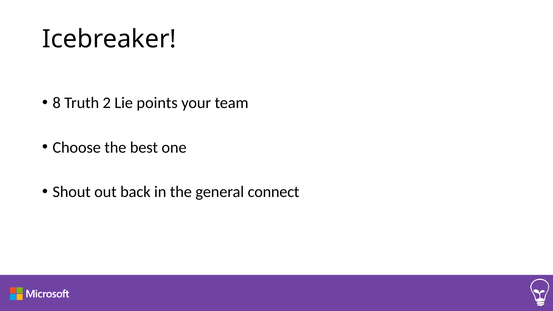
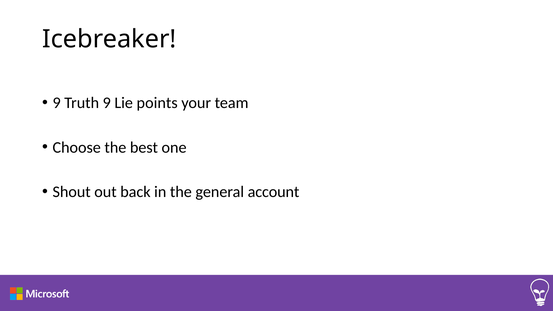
8 at (57, 103): 8 -> 9
Truth 2: 2 -> 9
connect: connect -> account
